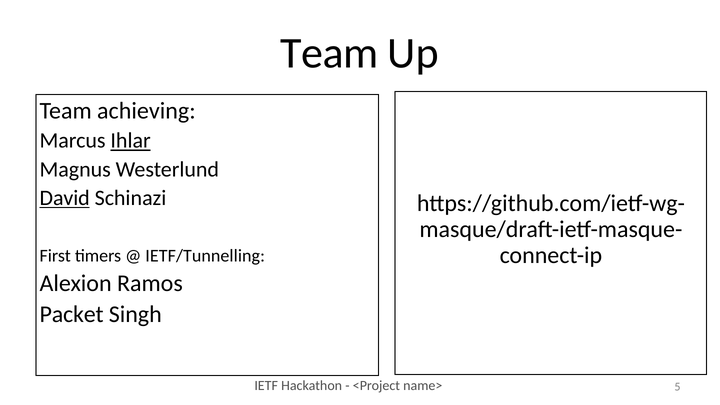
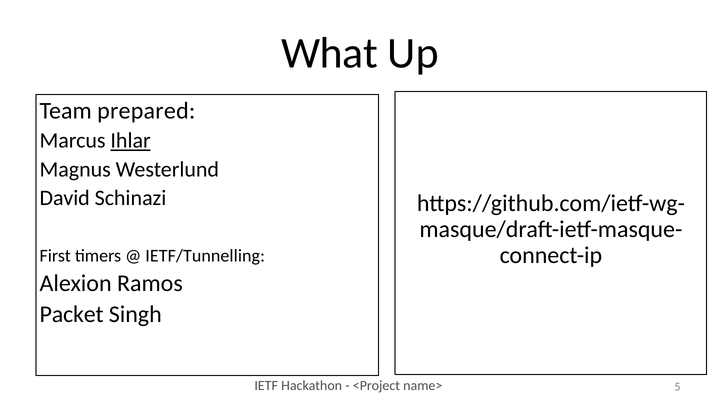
Team at (329, 53): Team -> What
achieving: achieving -> prepared
David underline: present -> none
